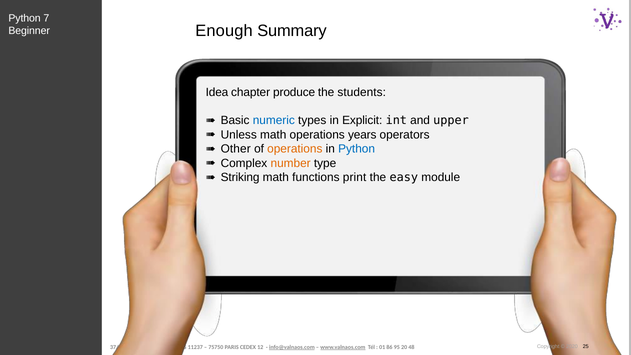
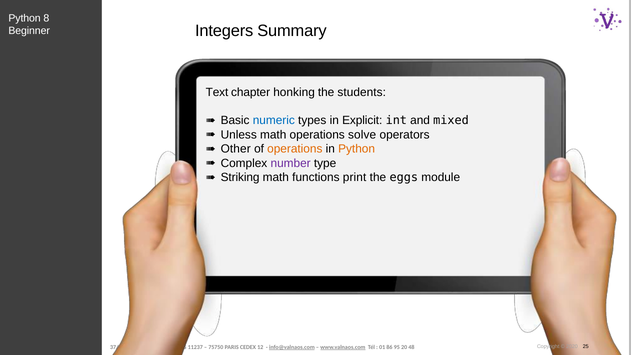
7: 7 -> 8
Enough: Enough -> Integers
Idea: Idea -> Text
produce: produce -> honking
upper: upper -> mixed
years: years -> solve
Python at (357, 149) colour: blue -> orange
number colour: orange -> purple
easy: easy -> eggs
